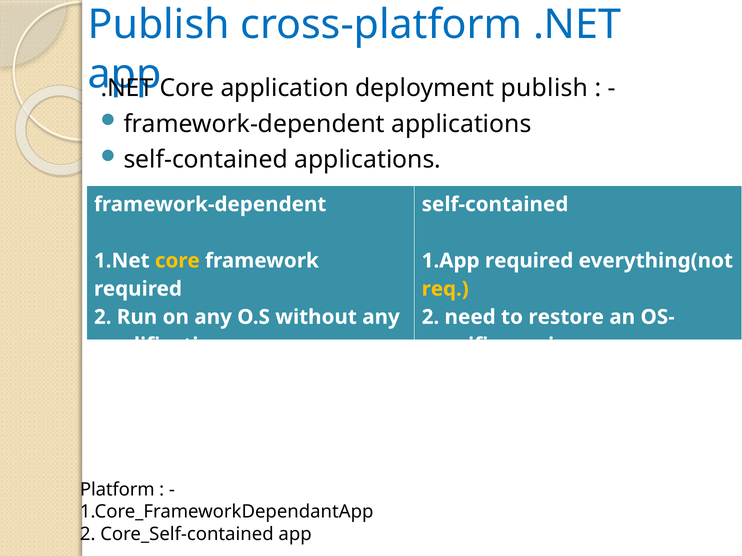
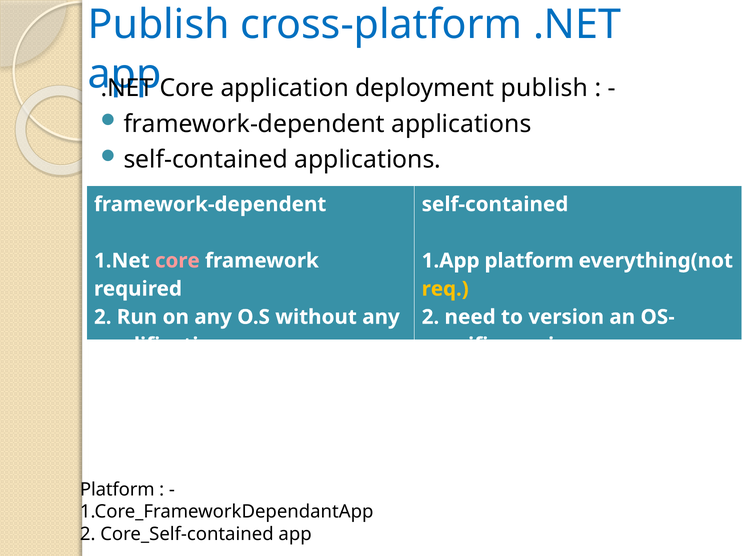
core at (177, 261) colour: yellow -> pink
1.App required: required -> platform
to restore: restore -> version
